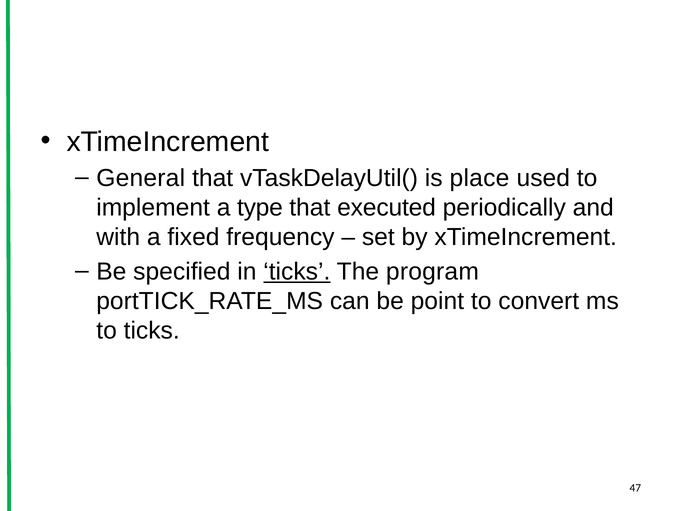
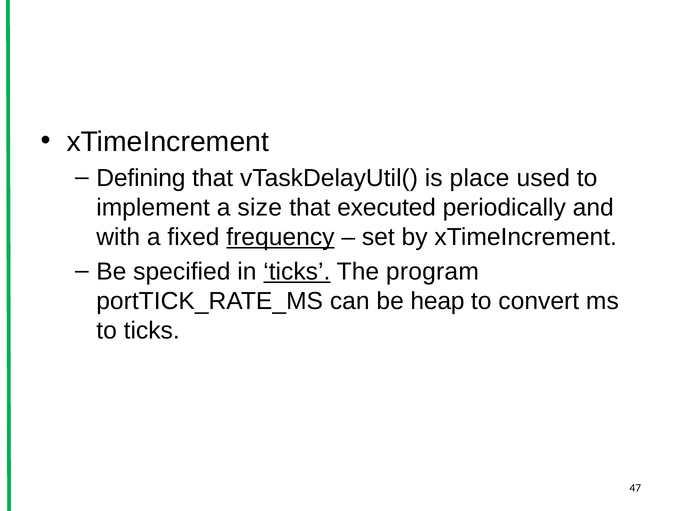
General: General -> Defining
type: type -> size
frequency underline: none -> present
point: point -> heap
